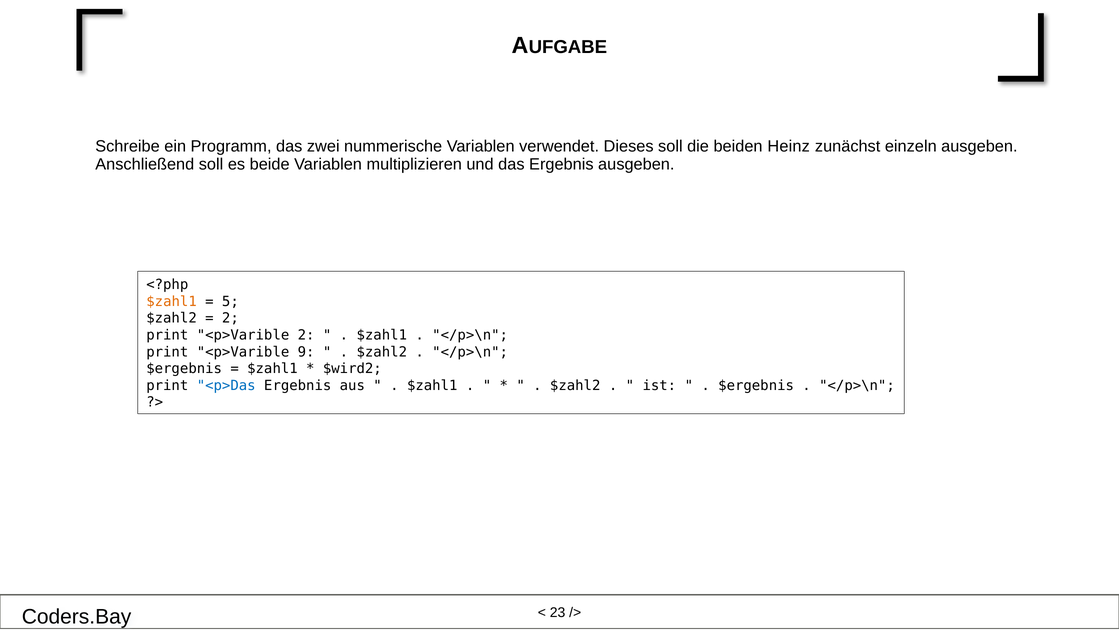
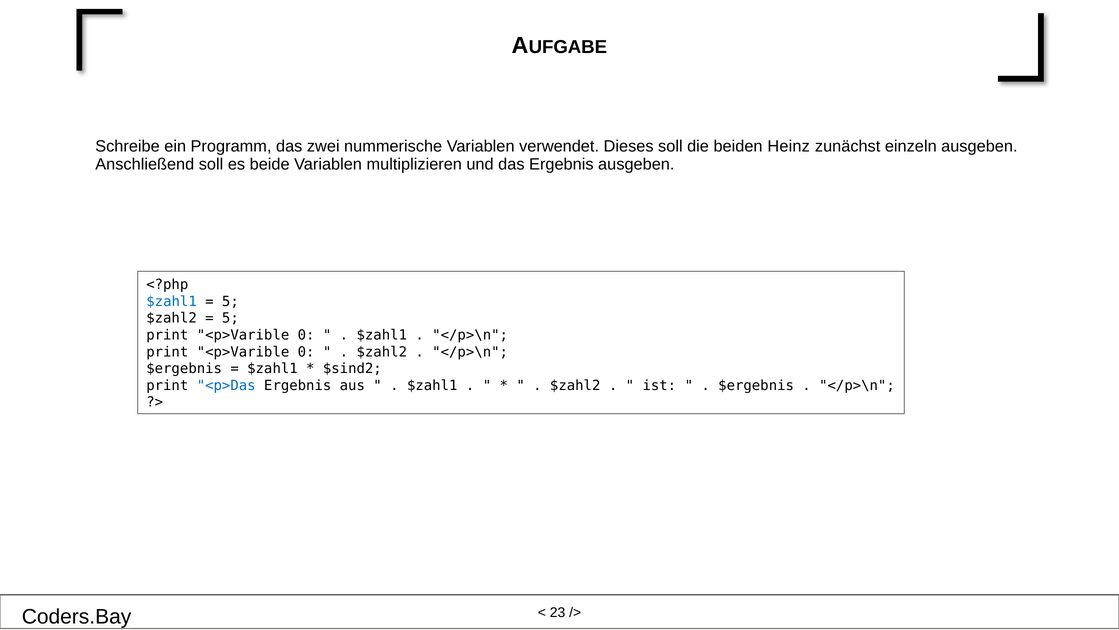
$zahl1 at (172, 301) colour: orange -> blue
2 at (230, 318): 2 -> 5
2 at (306, 335): 2 -> 0
9 at (306, 352): 9 -> 0
$wird2: $wird2 -> $sind2
